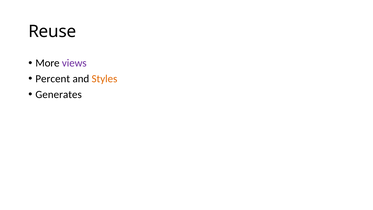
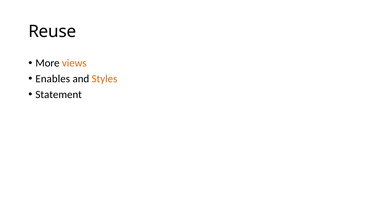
views colour: purple -> orange
Percent: Percent -> Enables
Generates: Generates -> Statement
